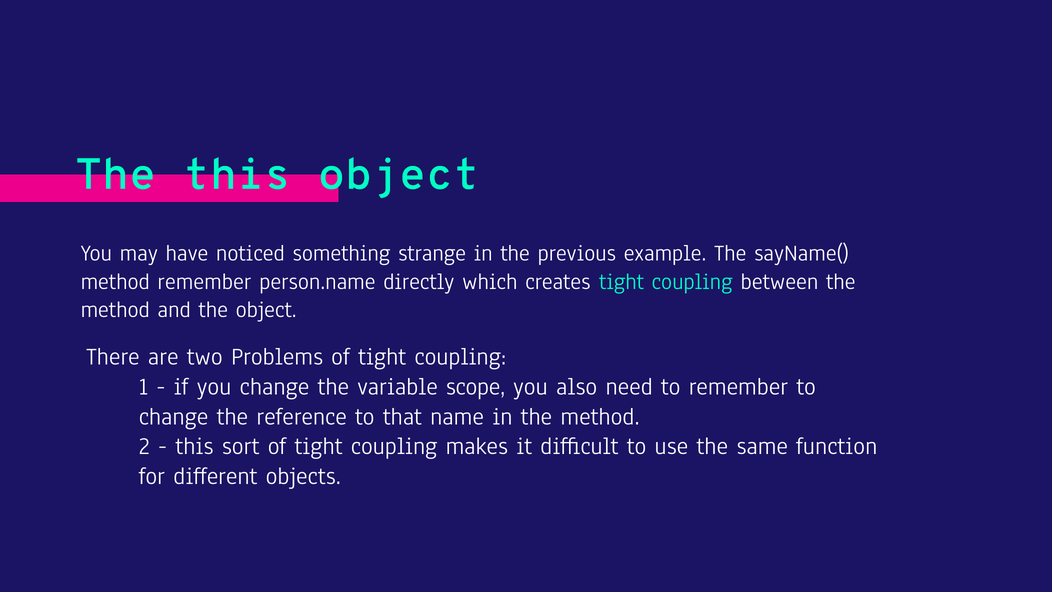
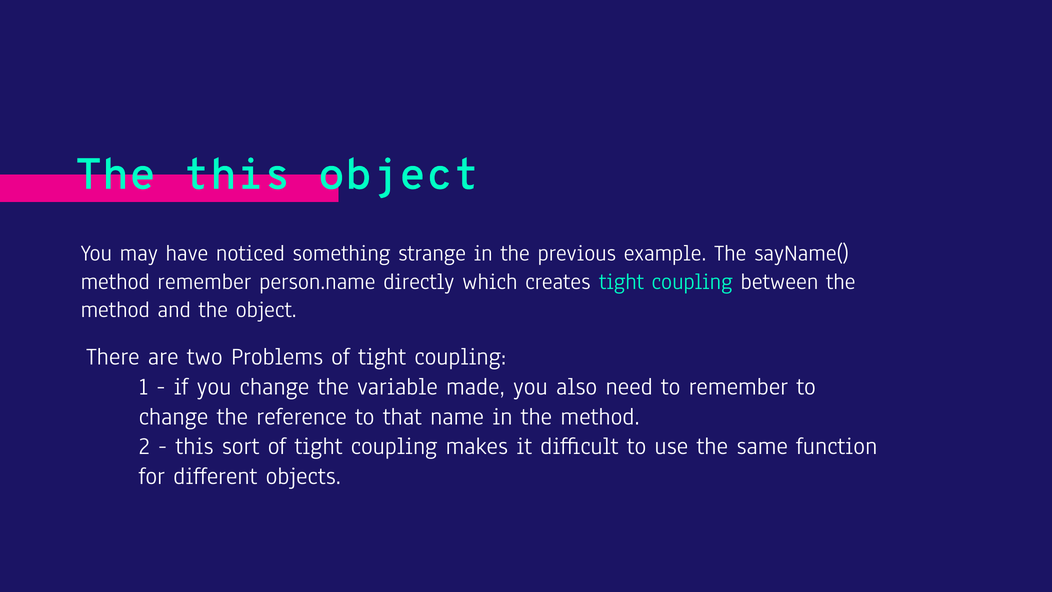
scope: scope -> made
